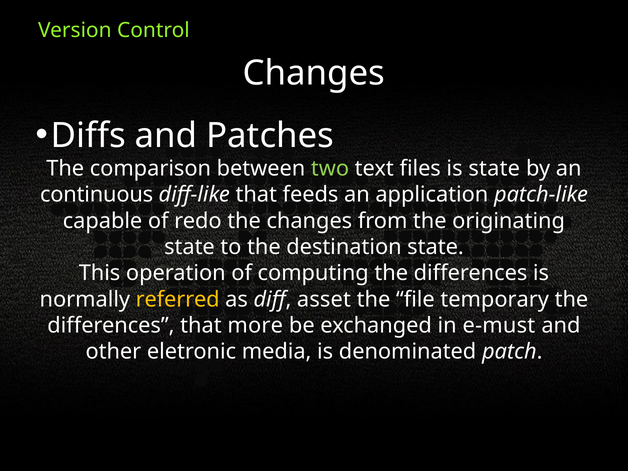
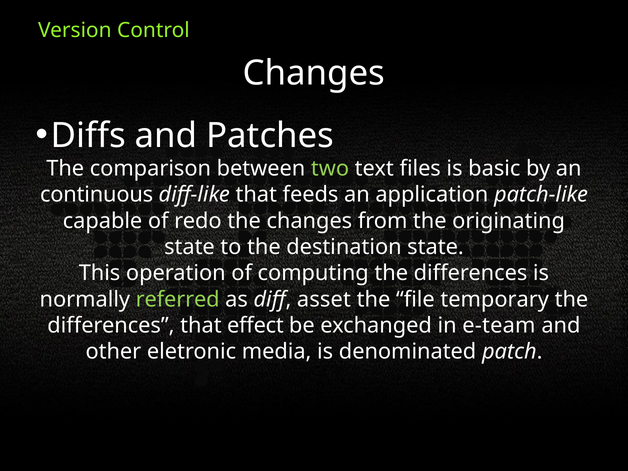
is state: state -> basic
referred colour: yellow -> light green
more: more -> effect
e-must: e-must -> e-team
